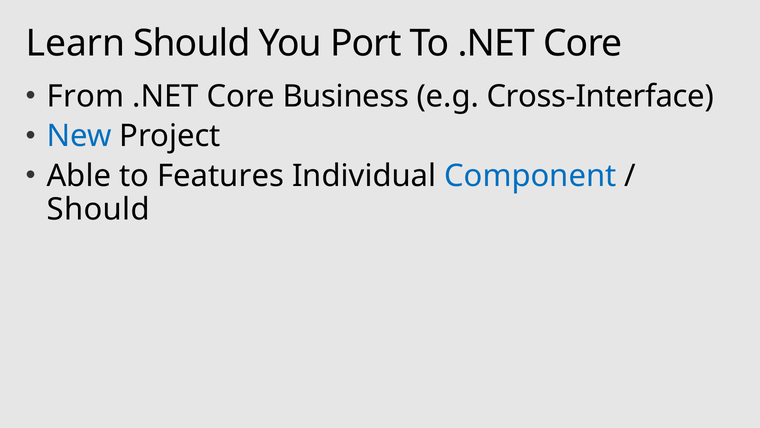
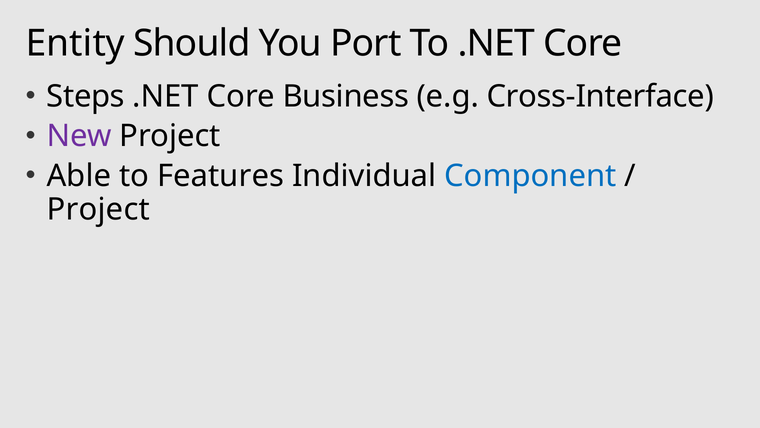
Learn: Learn -> Entity
From: From -> Steps
New colour: blue -> purple
Should at (98, 209): Should -> Project
